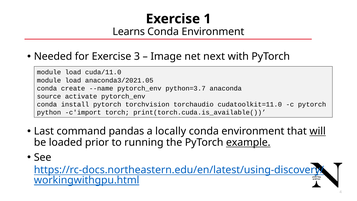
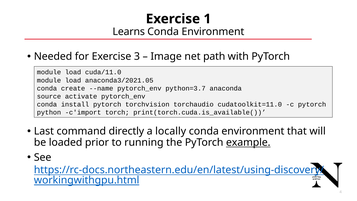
next: next -> path
pandas: pandas -> directly
will underline: present -> none
